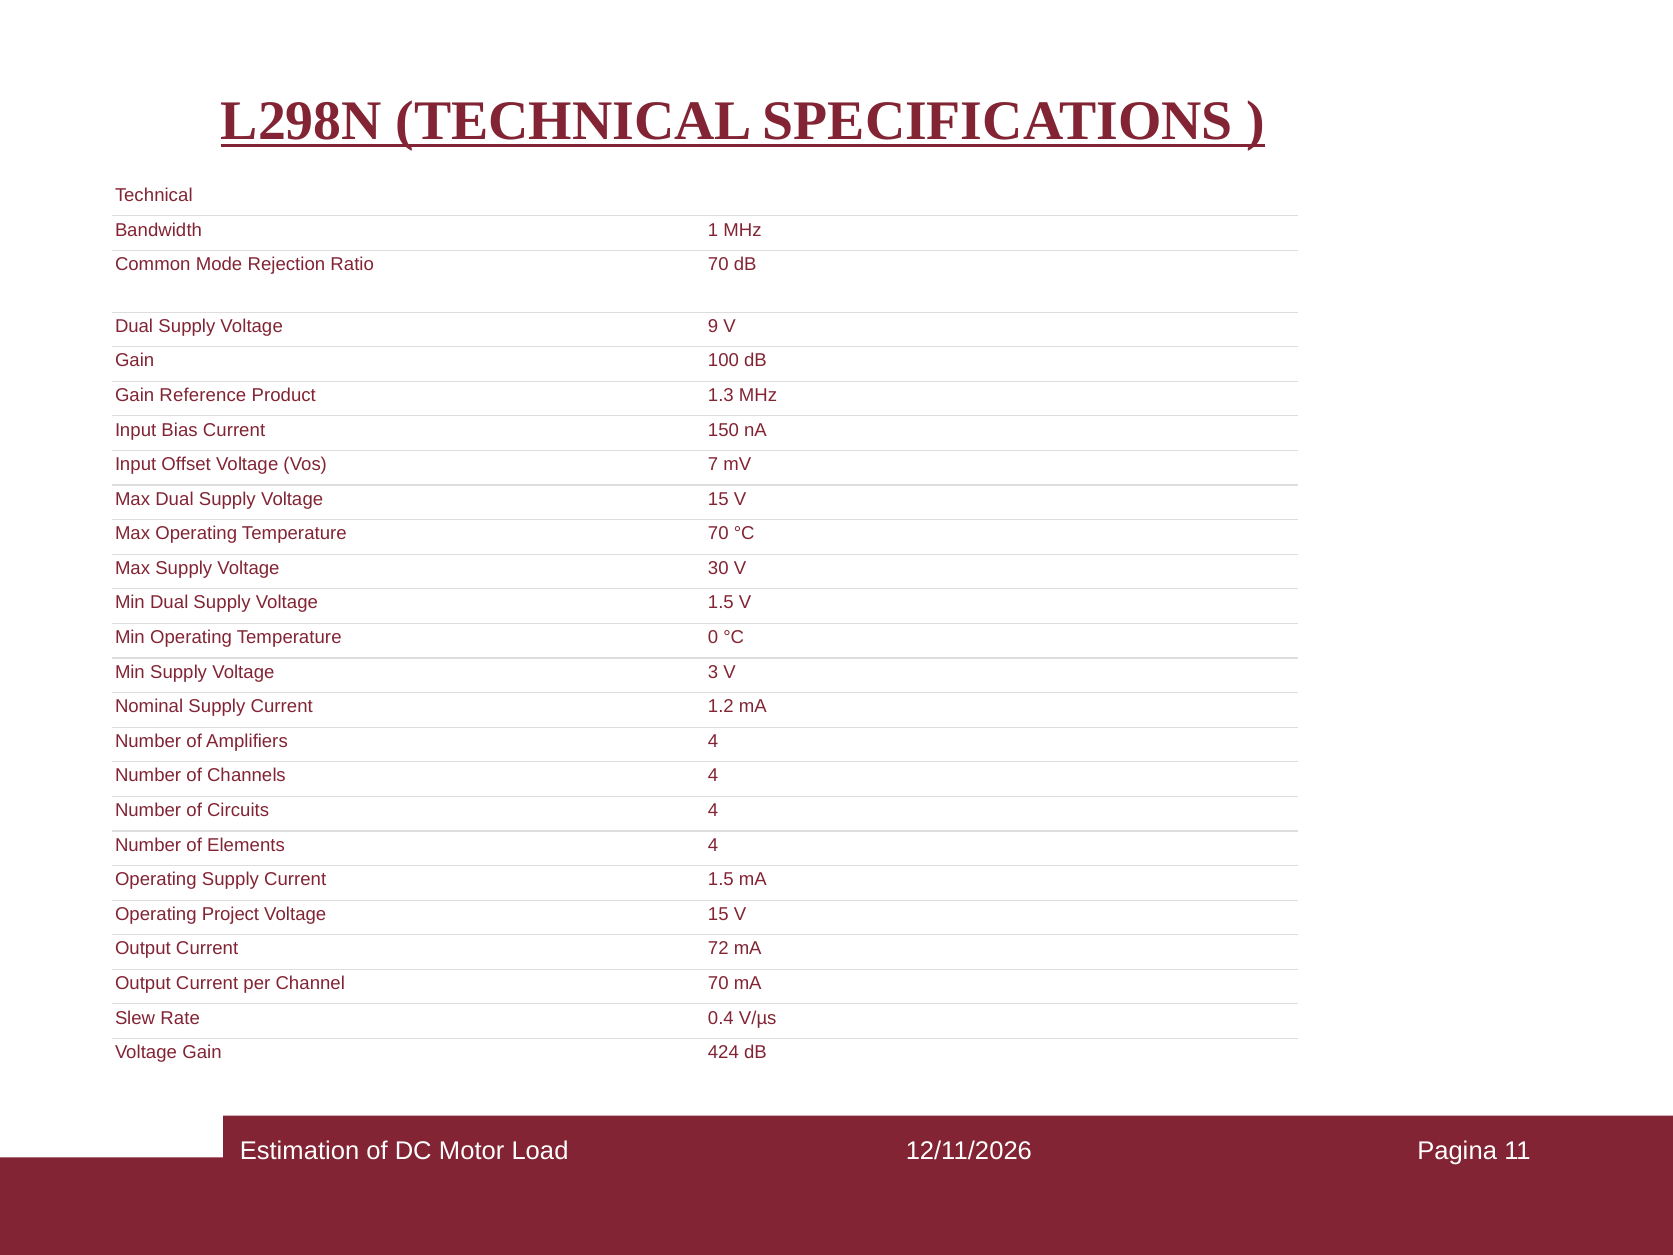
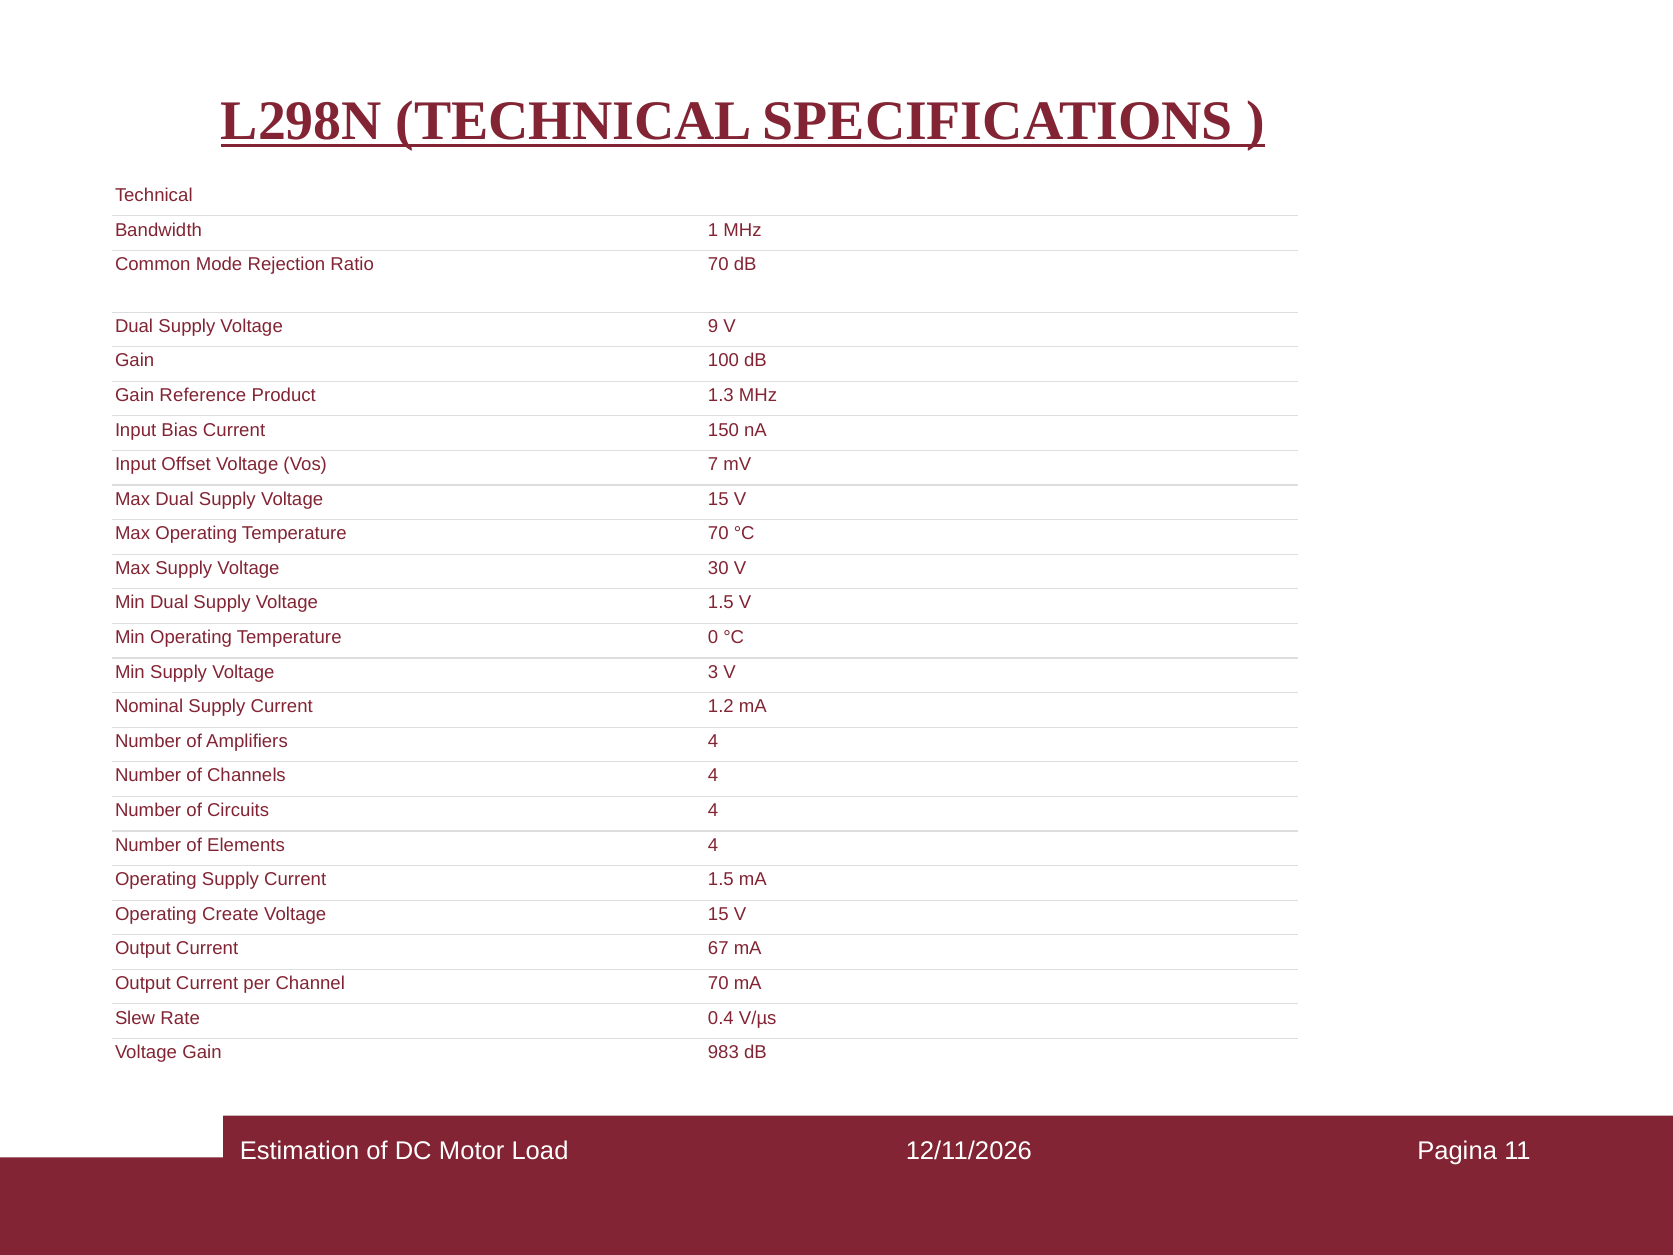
Project: Project -> Create
72: 72 -> 67
424: 424 -> 983
